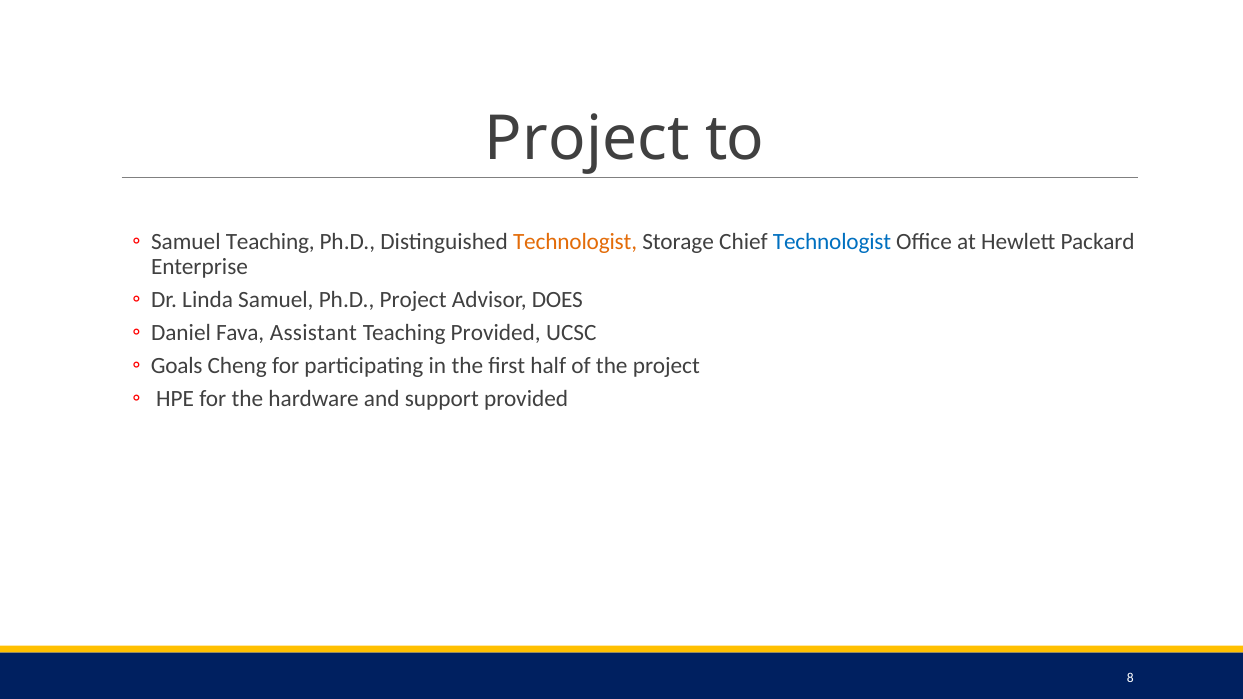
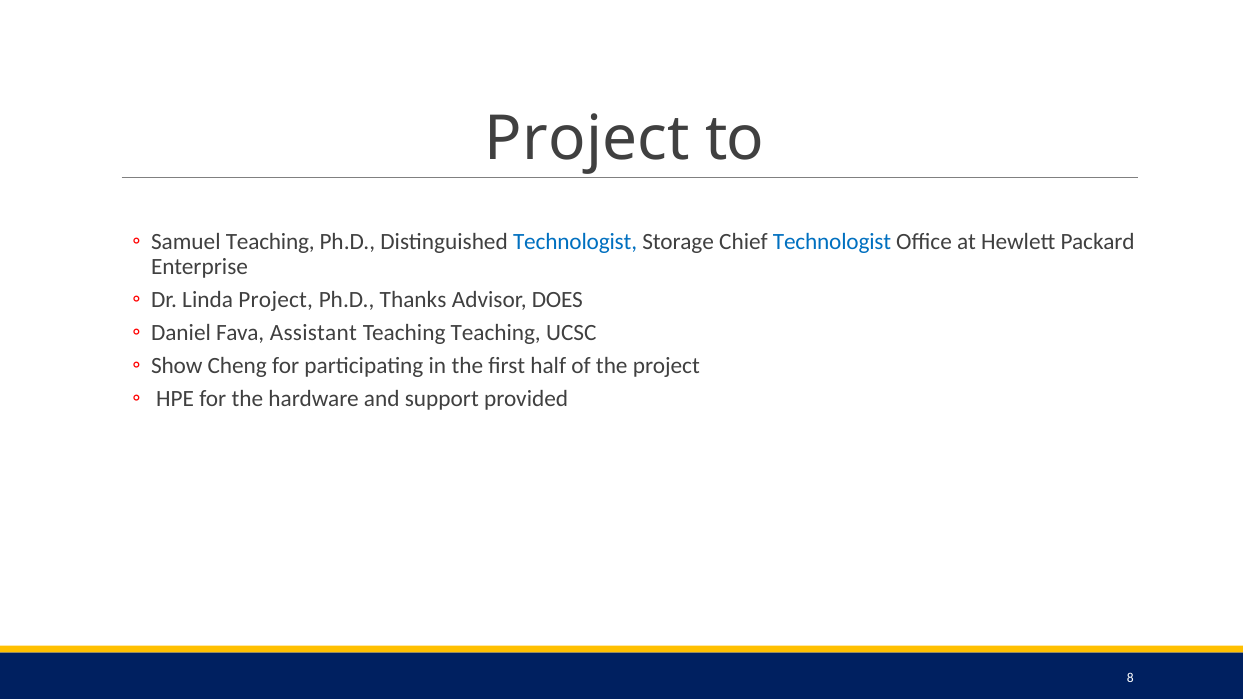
Technologist at (575, 242) colour: orange -> blue
Linda Samuel: Samuel -> Project
Ph.D Project: Project -> Thanks
Teaching Provided: Provided -> Teaching
Goals: Goals -> Show
